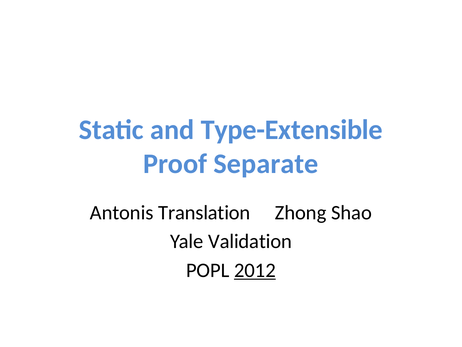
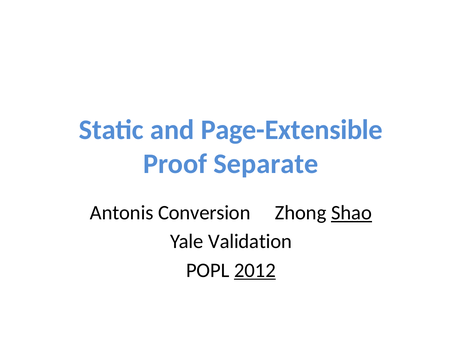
Type-Extensible: Type-Extensible -> Page-Extensible
Translation: Translation -> Conversion
Shao underline: none -> present
